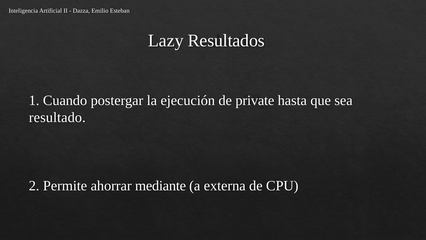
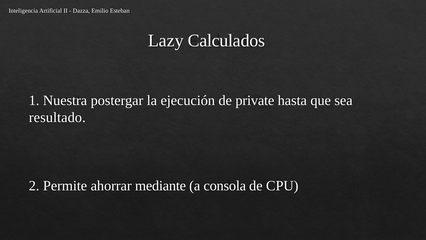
Resultados: Resultados -> Calculados
Cuando: Cuando -> Nuestra
externa: externa -> consola
